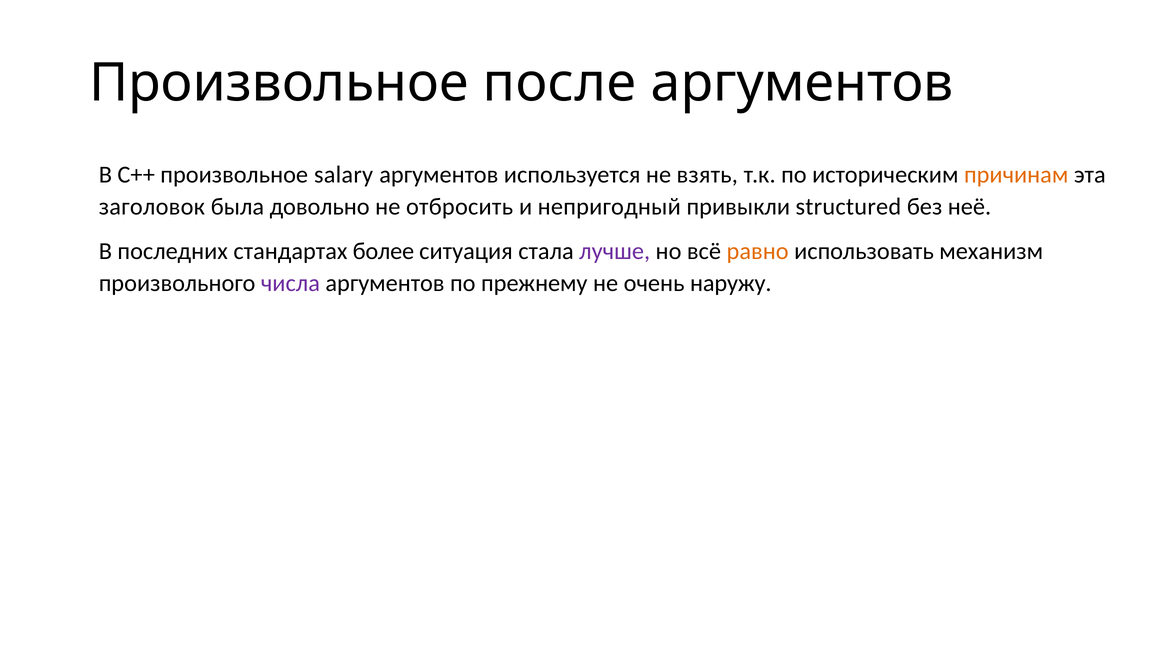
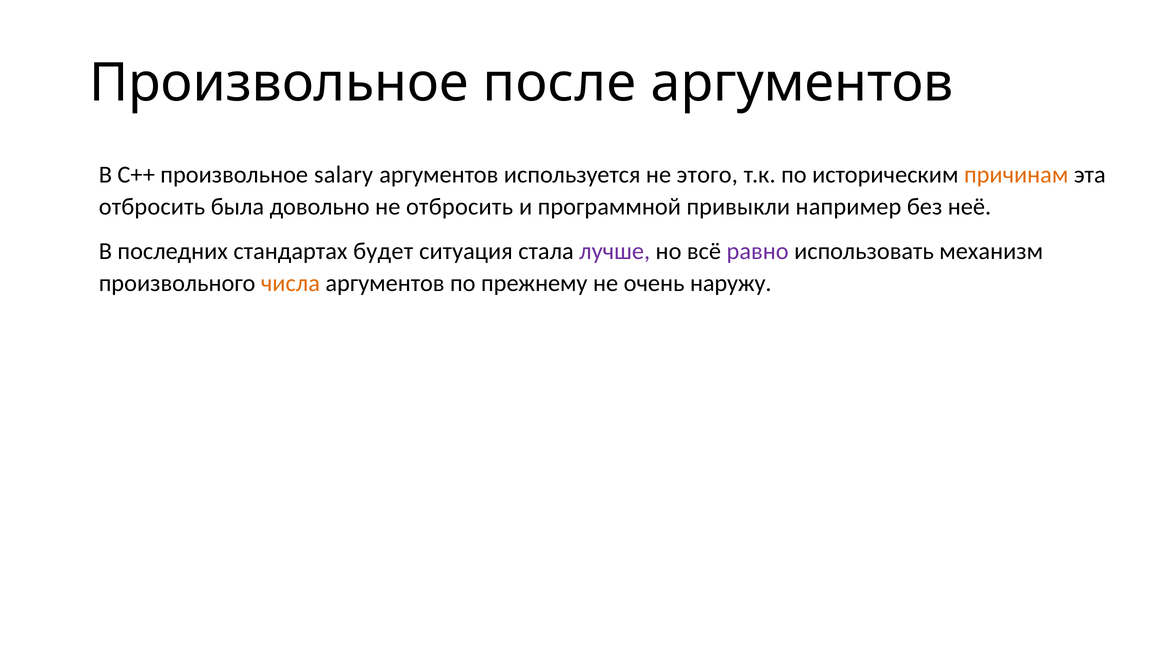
взять: взять -> этого
заголовок at (152, 207): заголовок -> отбросить
непригодный: непригодный -> программной
structured: structured -> например
более: более -> будет
равно colour: orange -> purple
числа colour: purple -> orange
